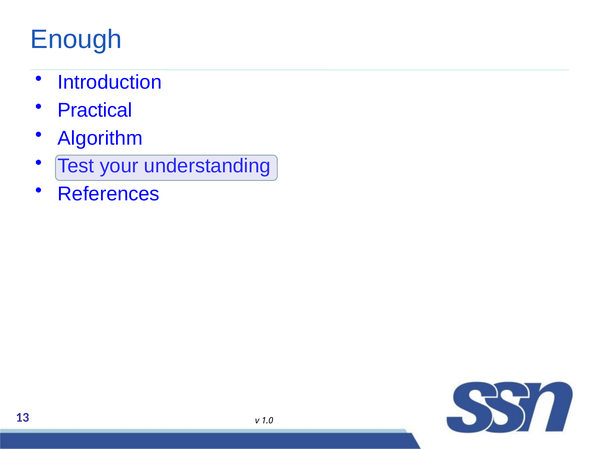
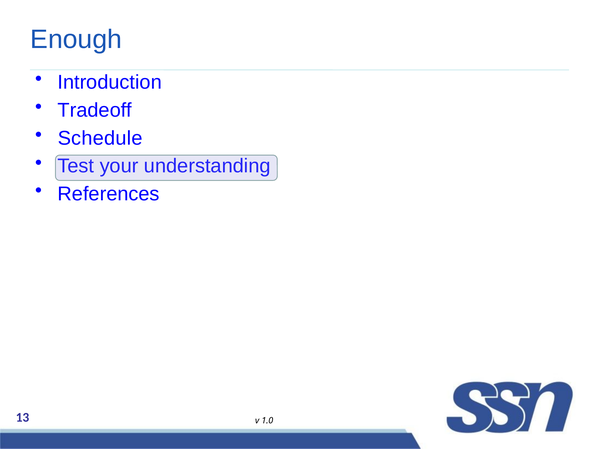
Practical: Practical -> Tradeoff
Algorithm: Algorithm -> Schedule
